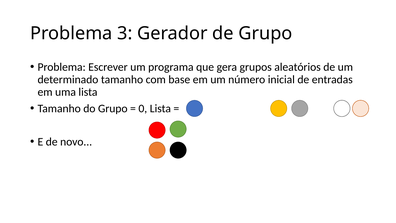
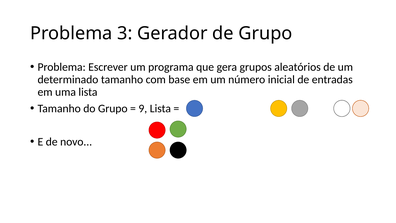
0: 0 -> 9
